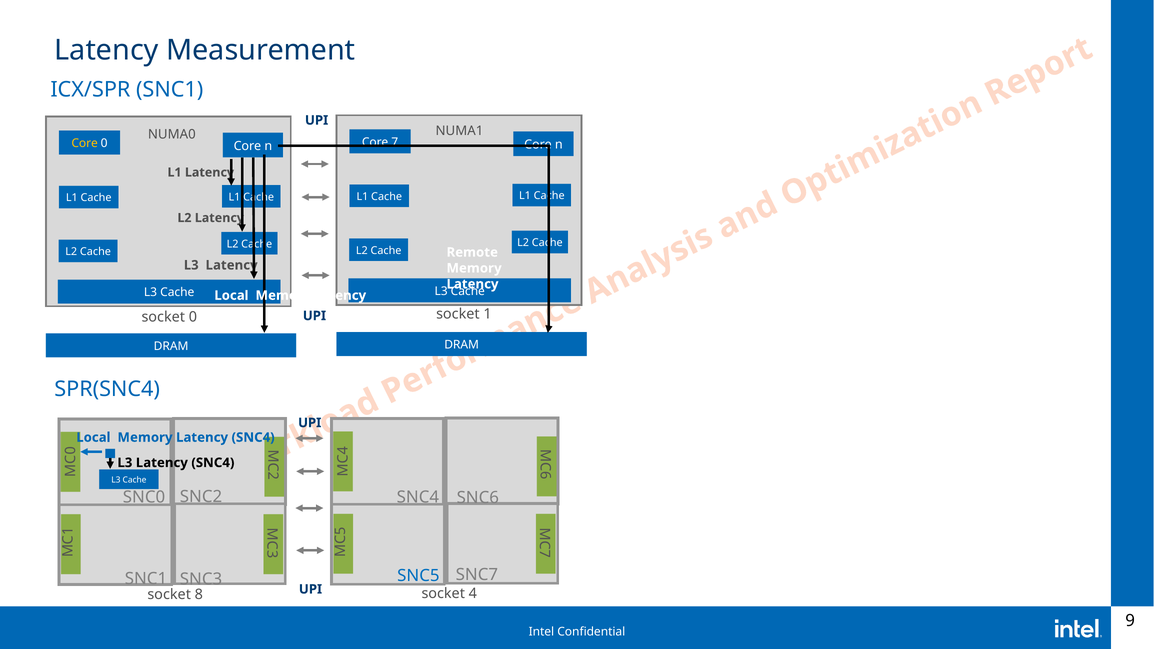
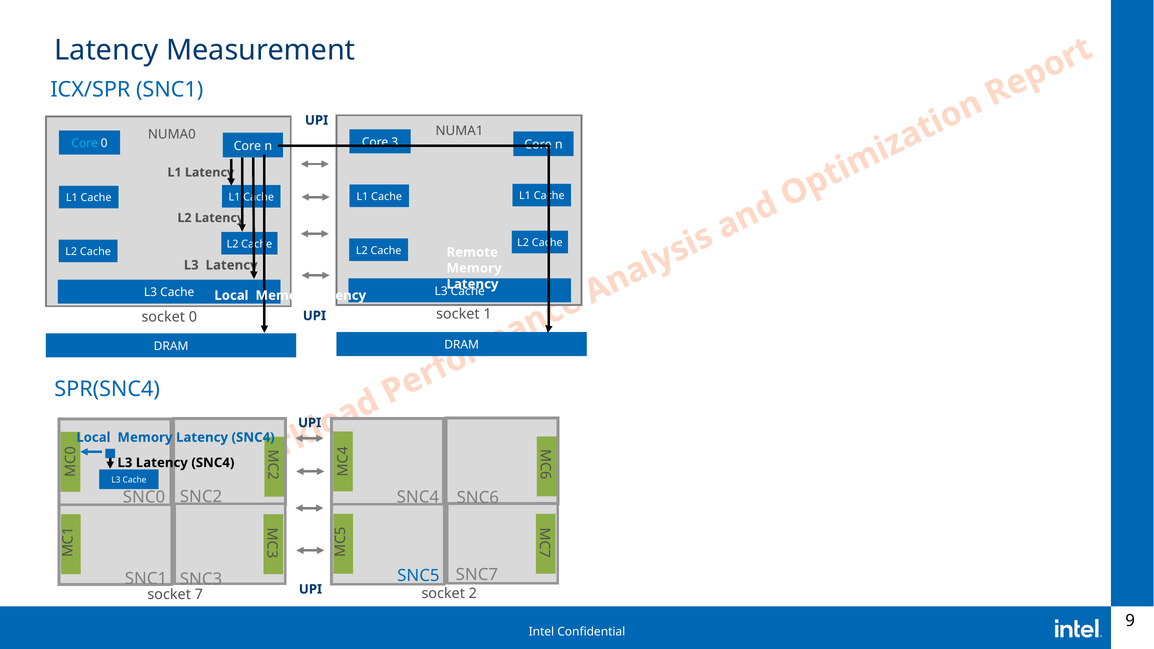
Core 7: 7 -> 3
Core at (85, 143) colour: yellow -> light blue
socket 4: 4 -> 2
socket 8: 8 -> 7
